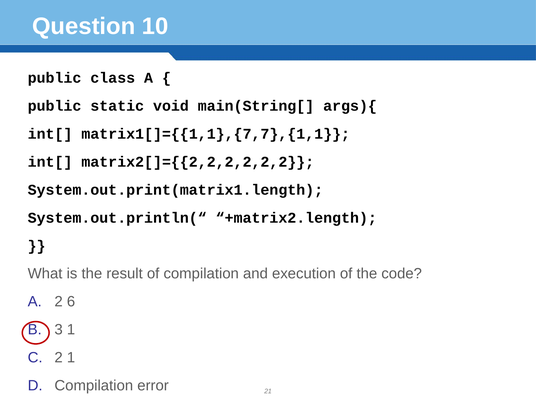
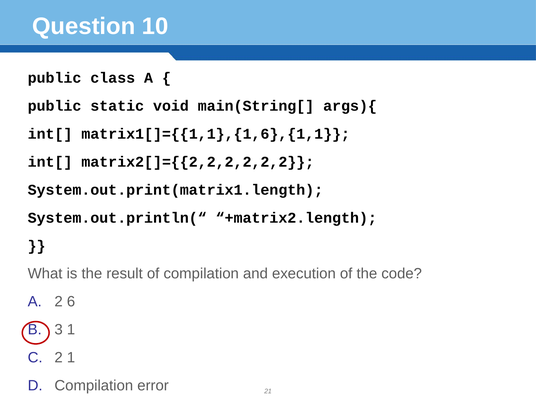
matrix1[]={{1,1},{7,7},{1,1: matrix1[]={{1,1},{7,7},{1,1 -> matrix1[]={{1,1},{1,6},{1,1
